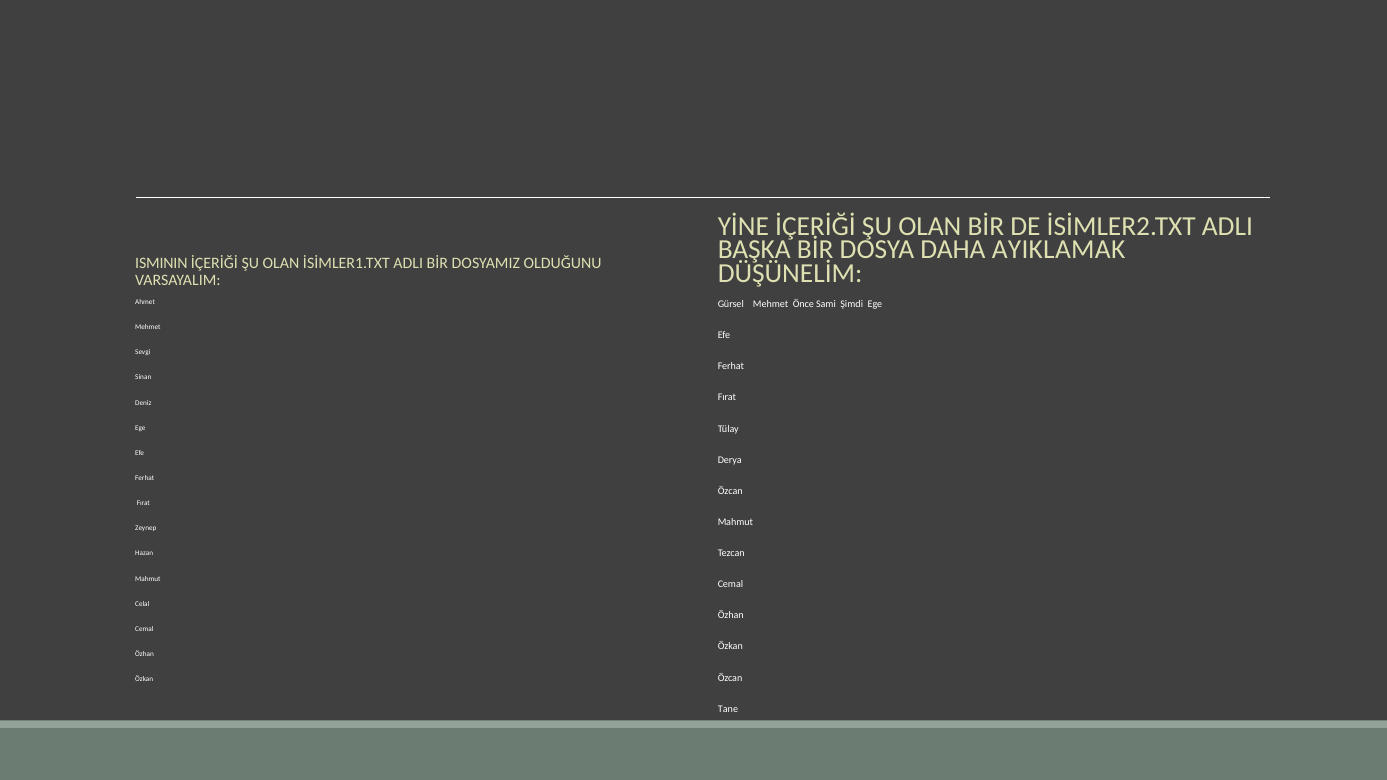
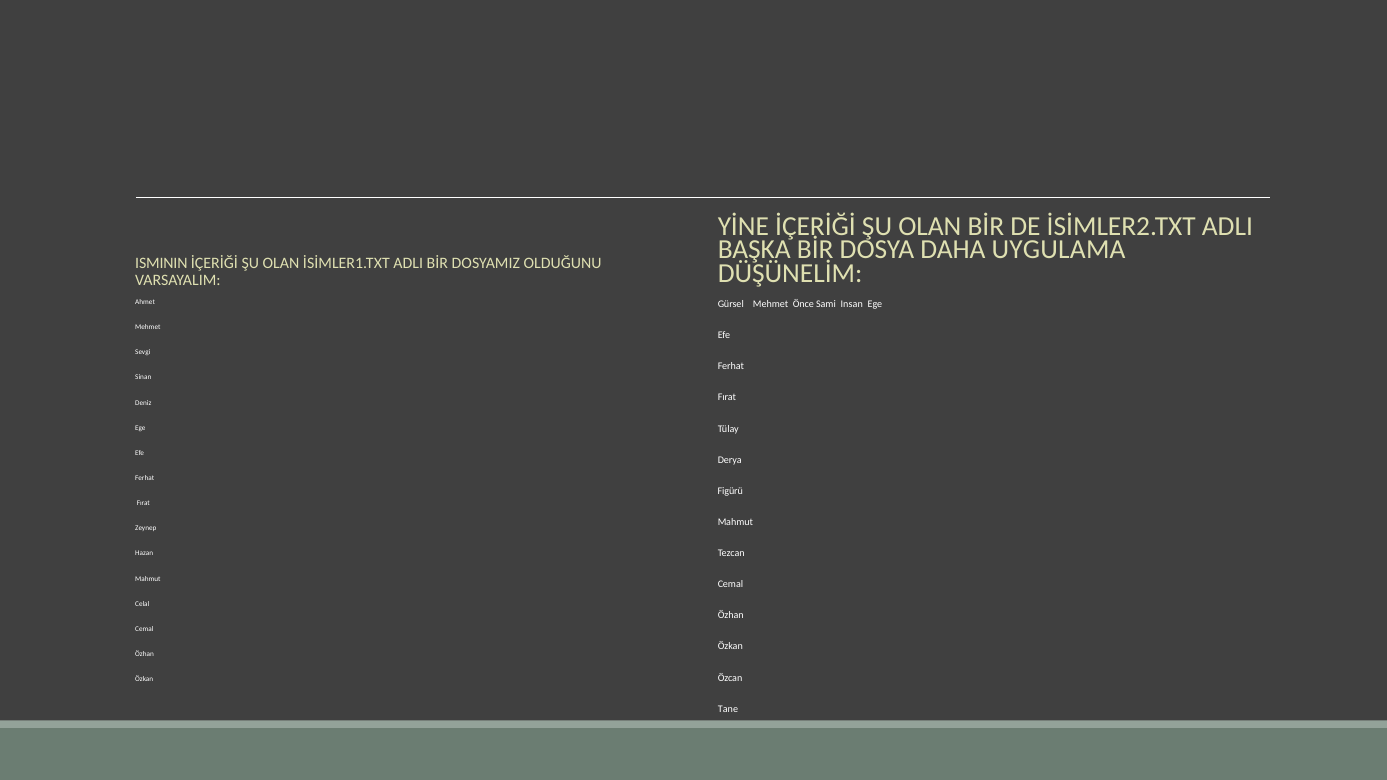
AYIKLAMAK: AYIKLAMAK -> UYGULAMA
Şimdi: Şimdi -> Insan
Özcan at (730, 491): Özcan -> Figürü
